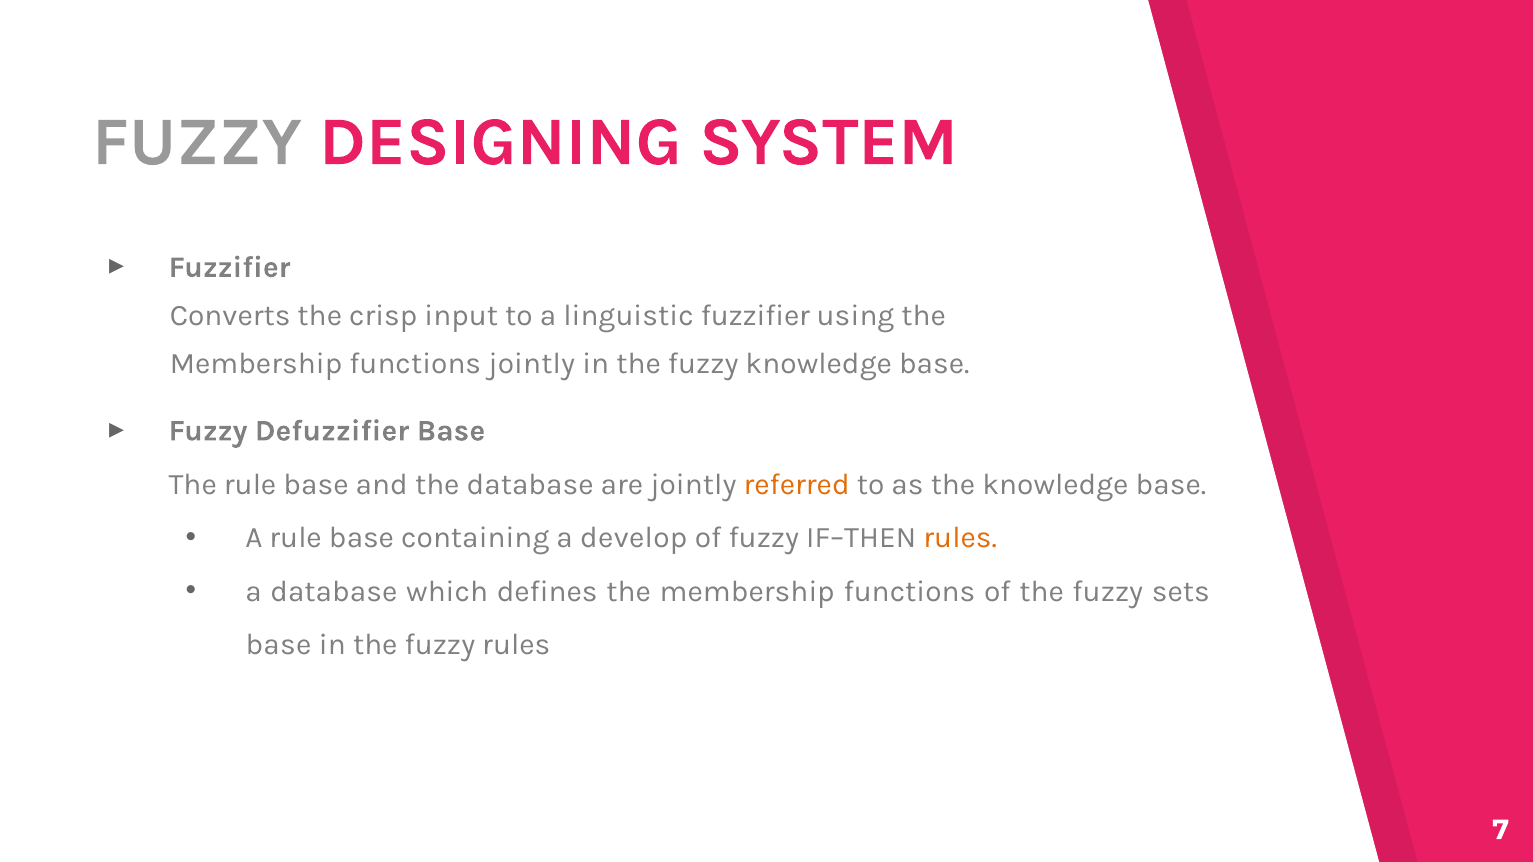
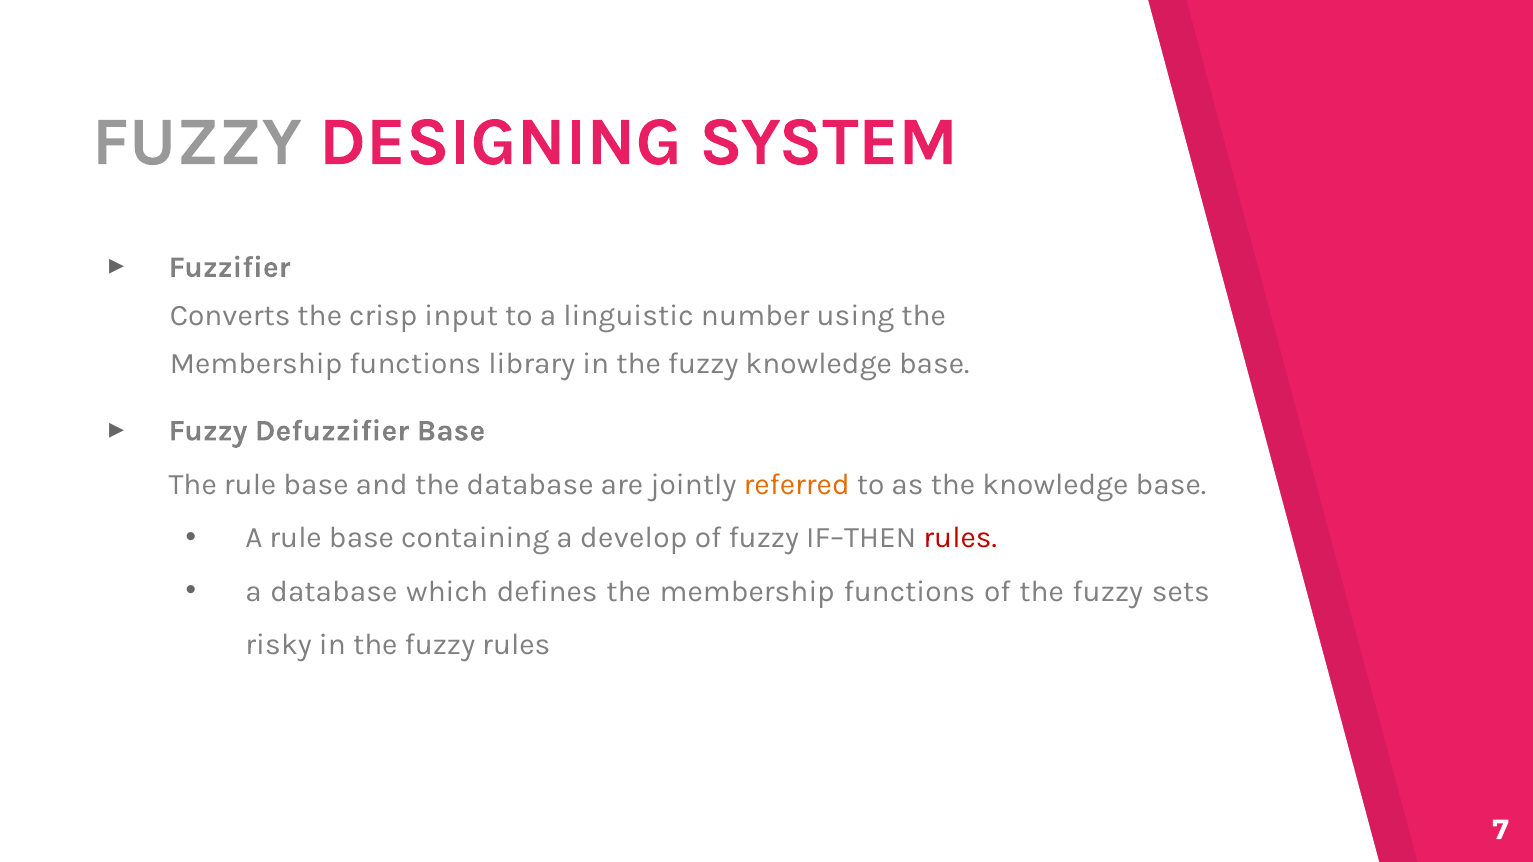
linguistic fuzzifier: fuzzifier -> number
functions jointly: jointly -> library
rules at (960, 538) colour: orange -> red
base at (278, 645): base -> risky
